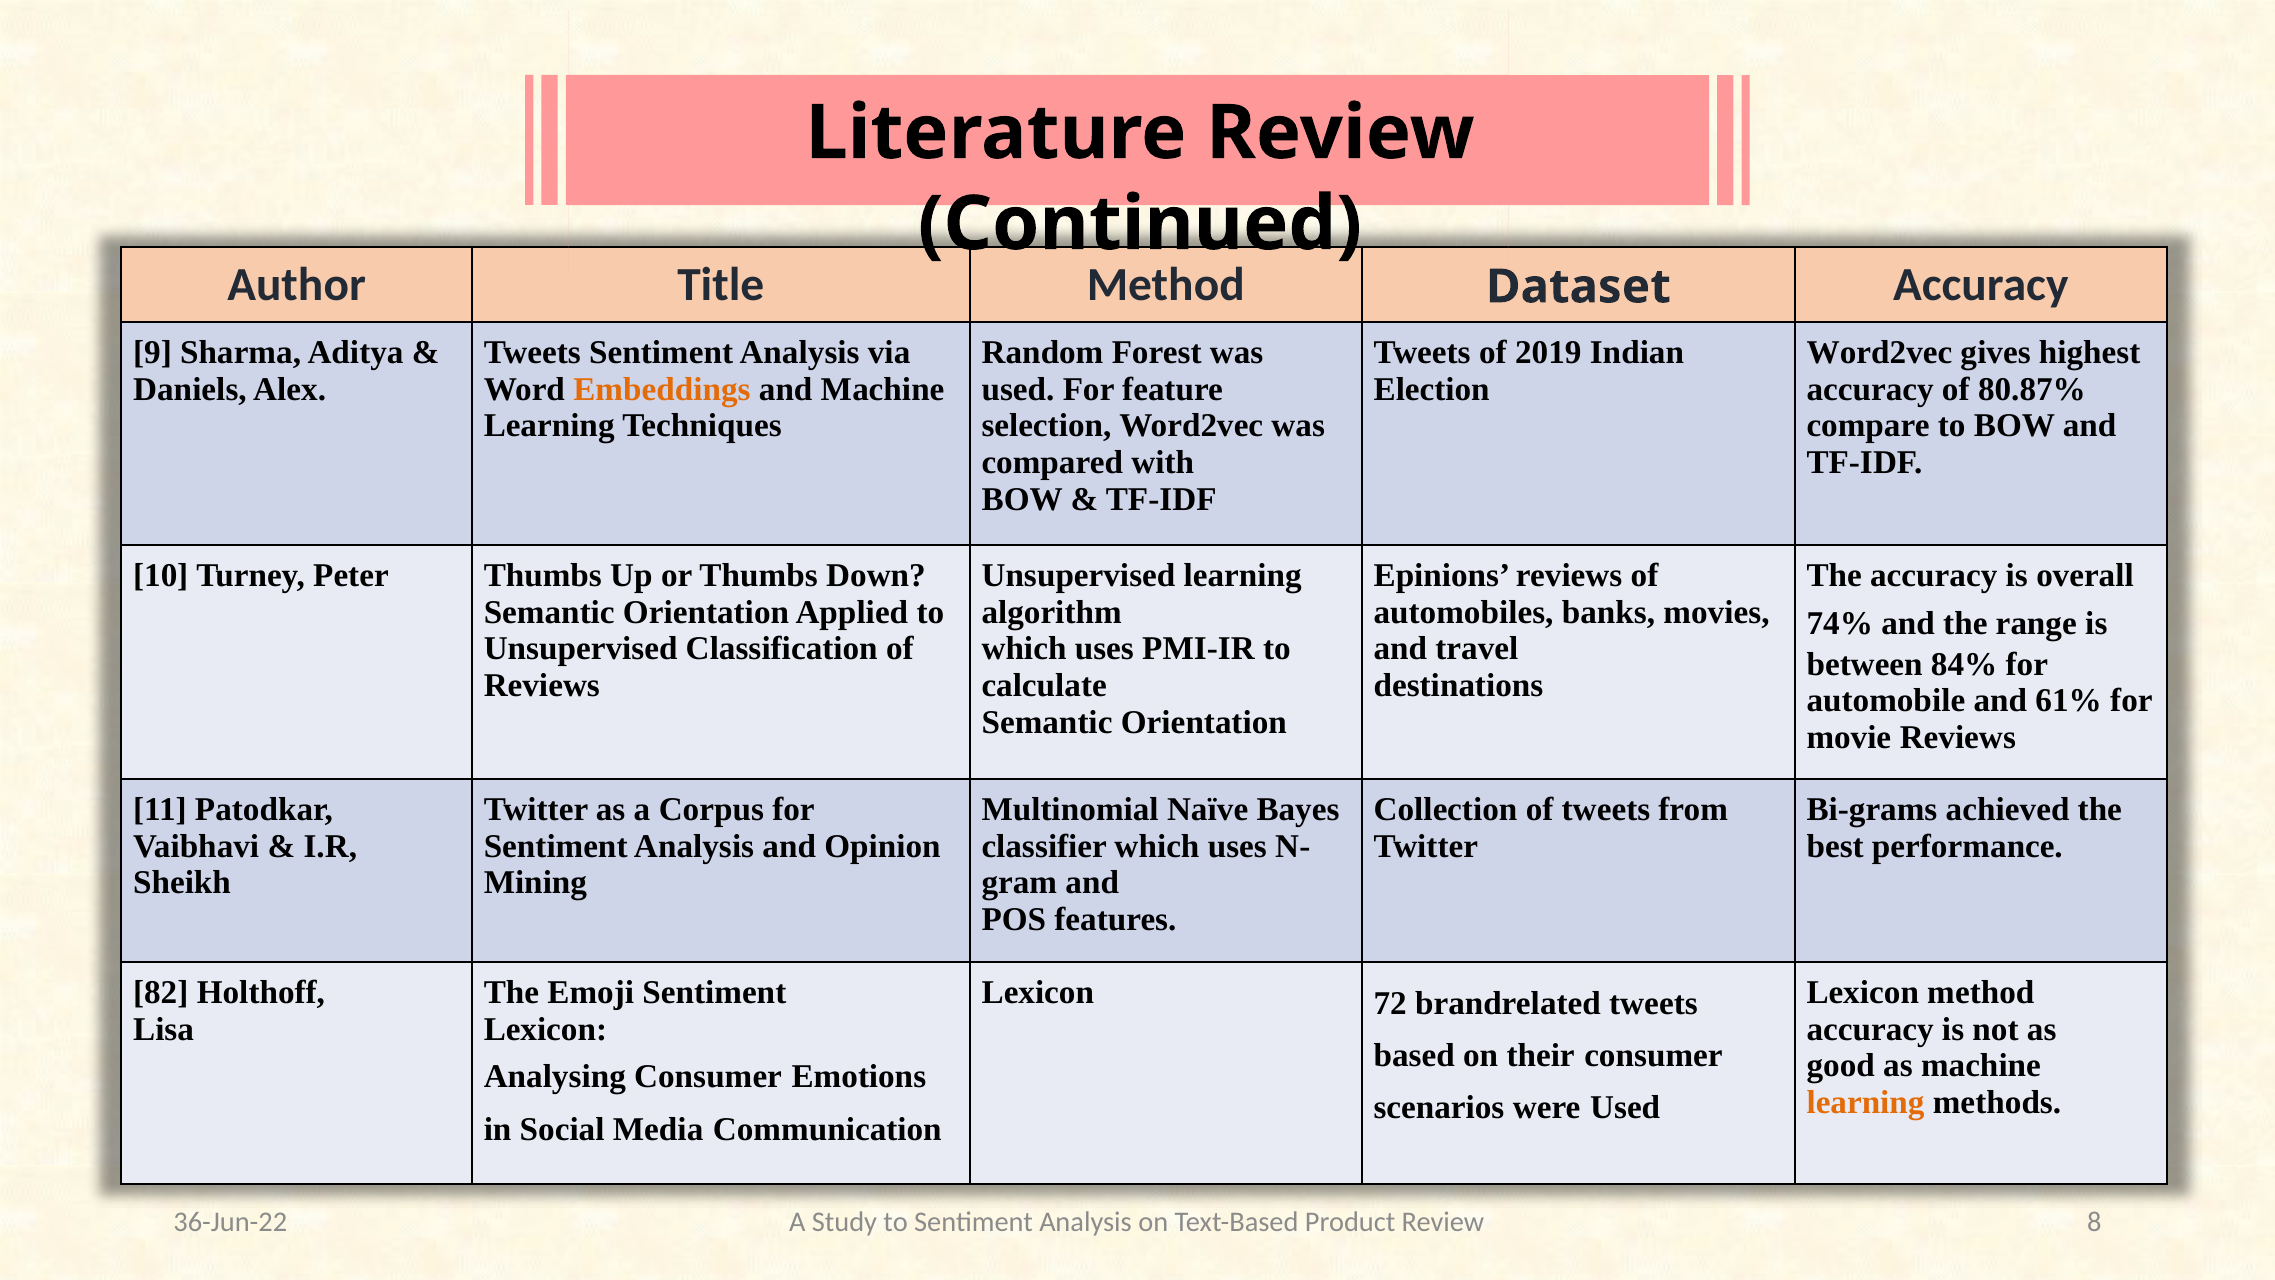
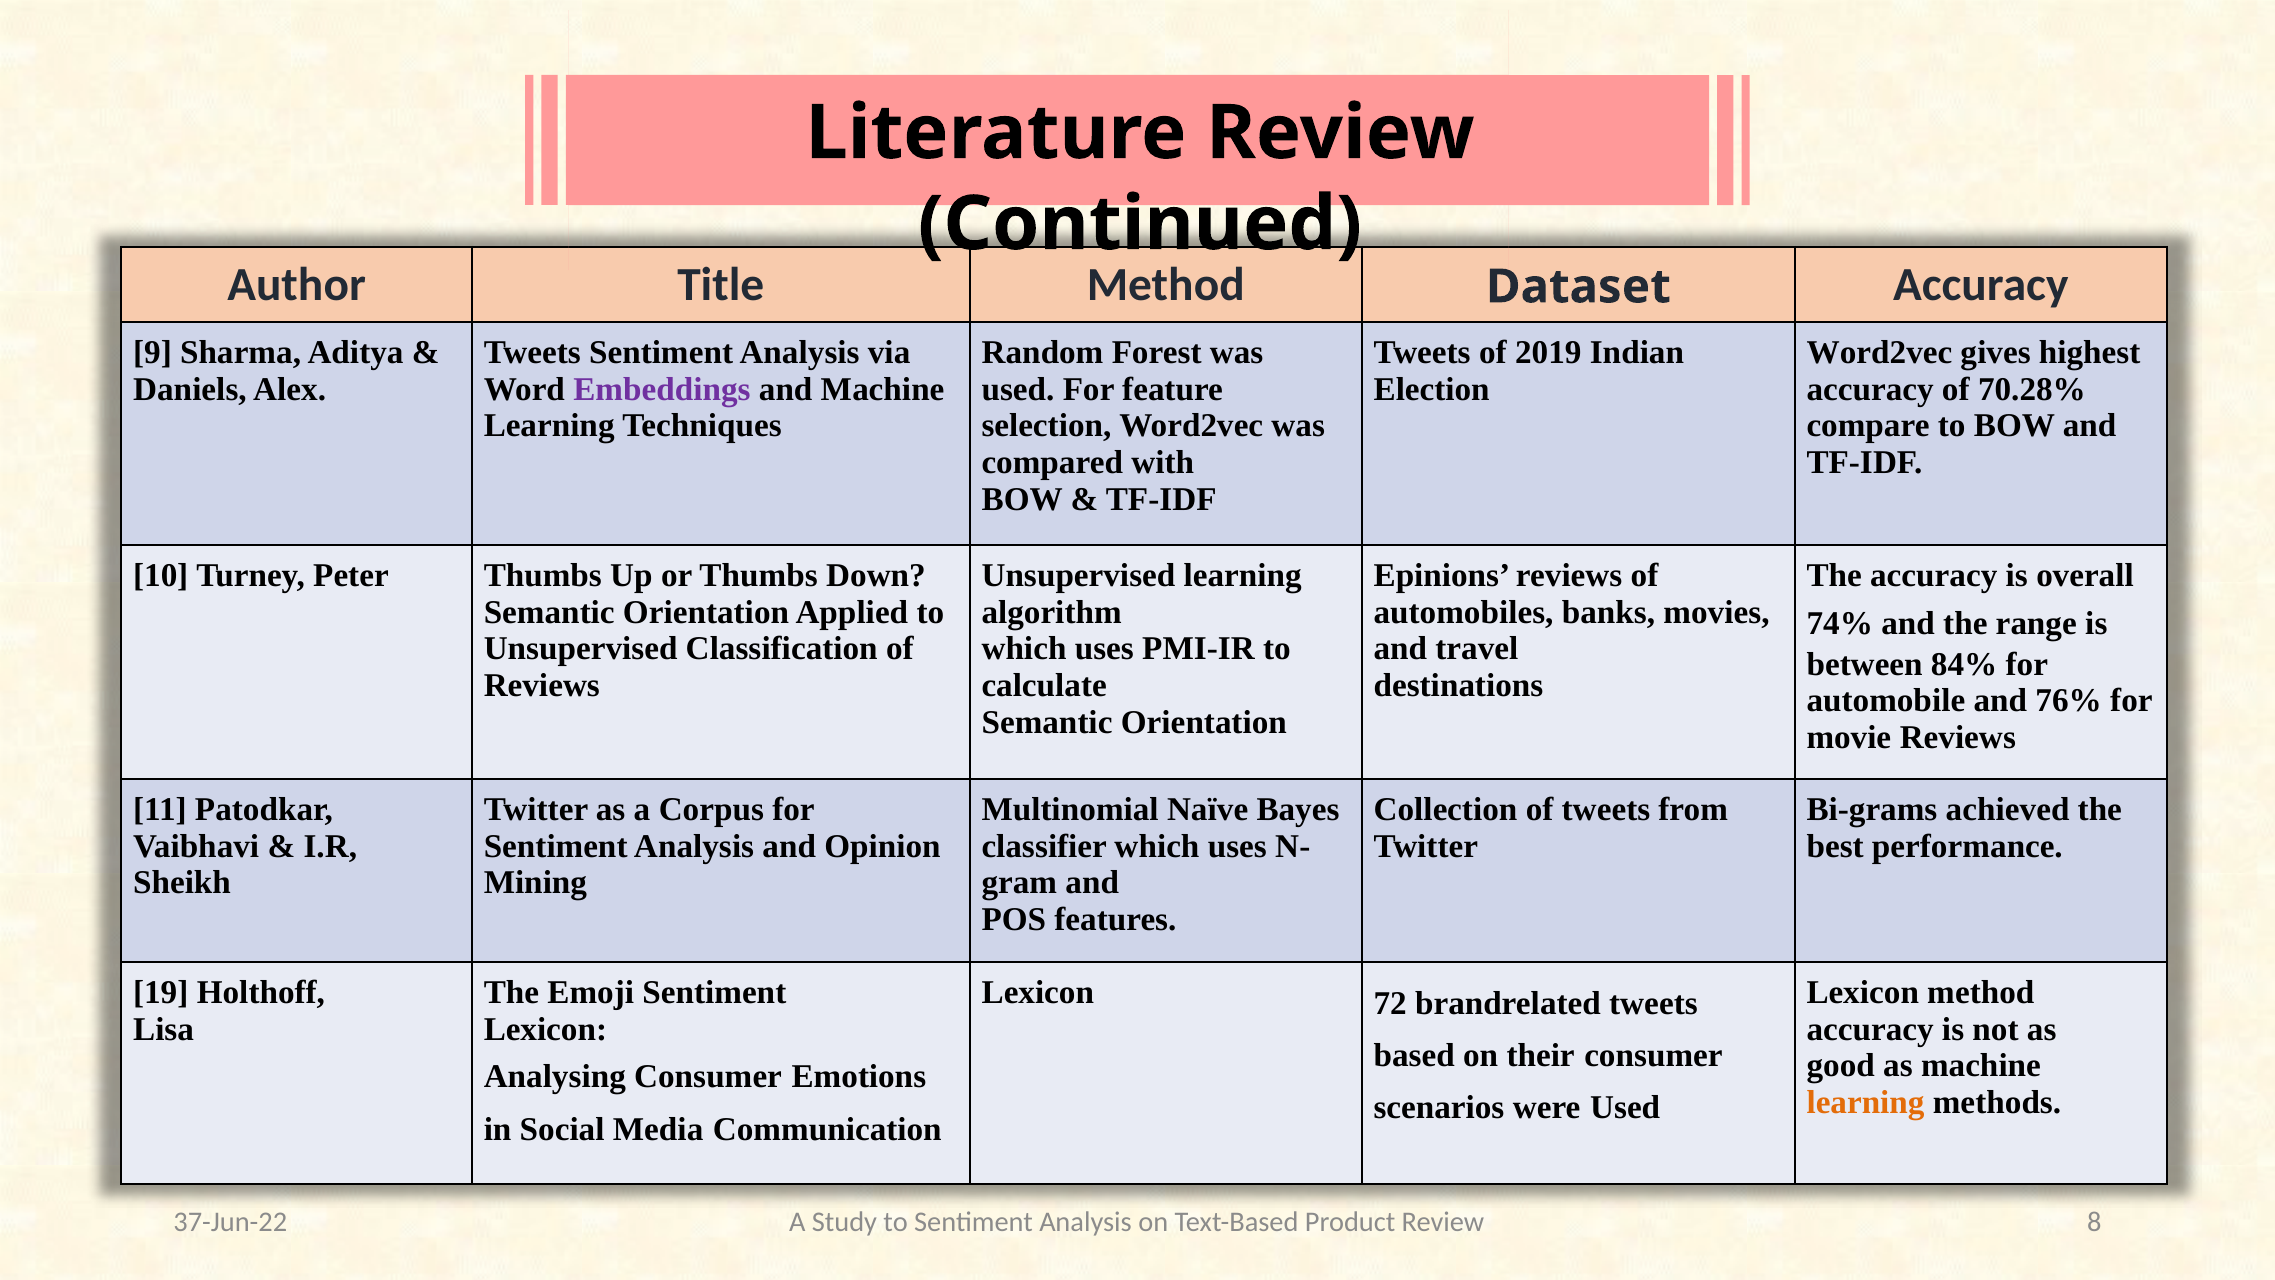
Embeddings colour: orange -> purple
80.87%: 80.87% -> 70.28%
61%: 61% -> 76%
82: 82 -> 19
36-Jun-22: 36-Jun-22 -> 37-Jun-22
